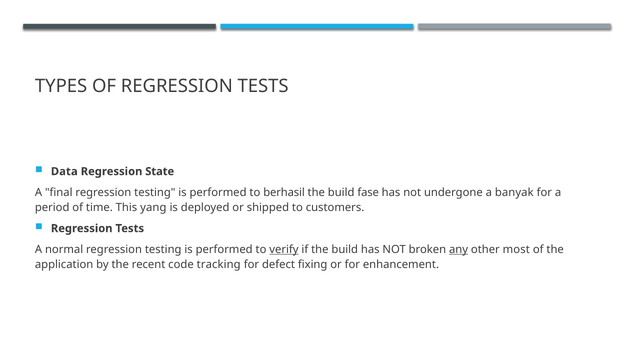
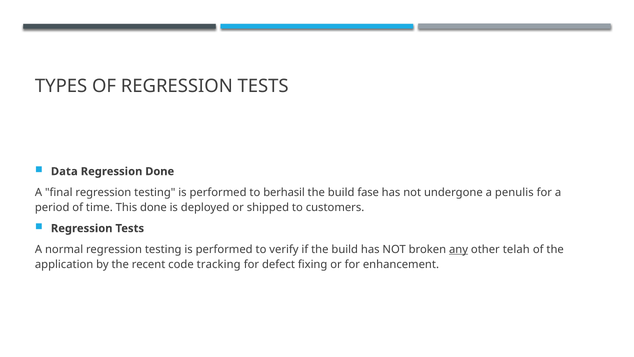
Regression State: State -> Done
banyak: banyak -> penulis
This yang: yang -> done
verify underline: present -> none
most: most -> telah
